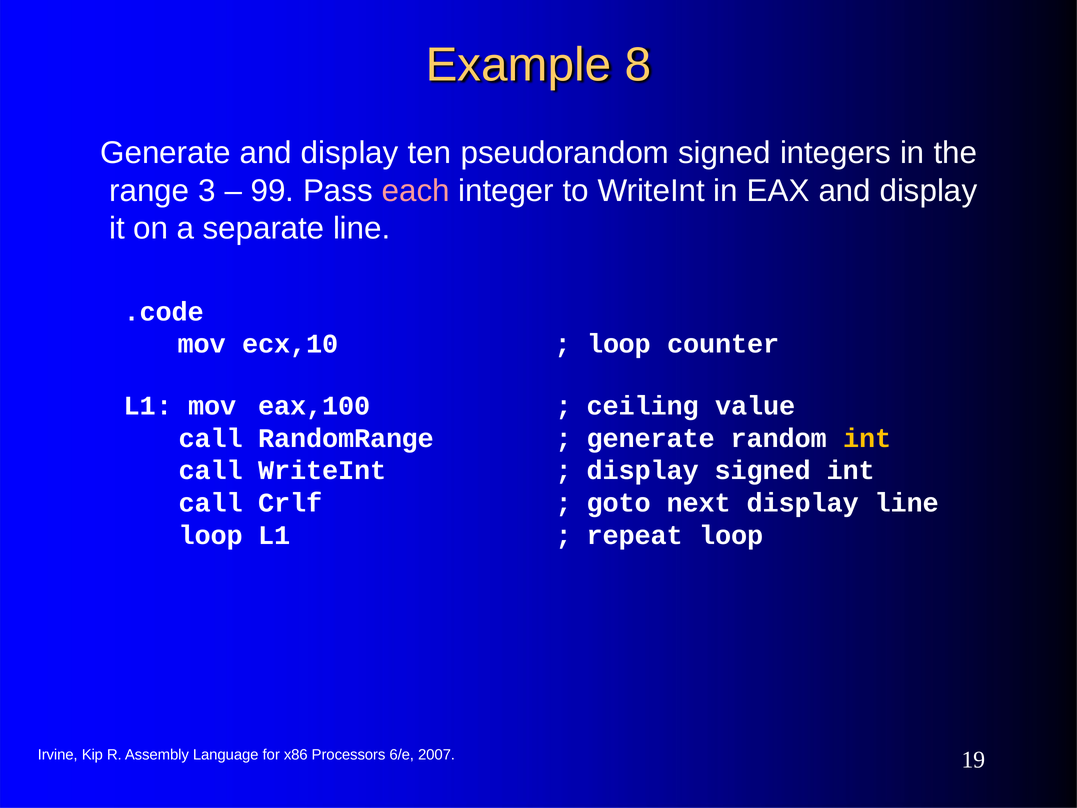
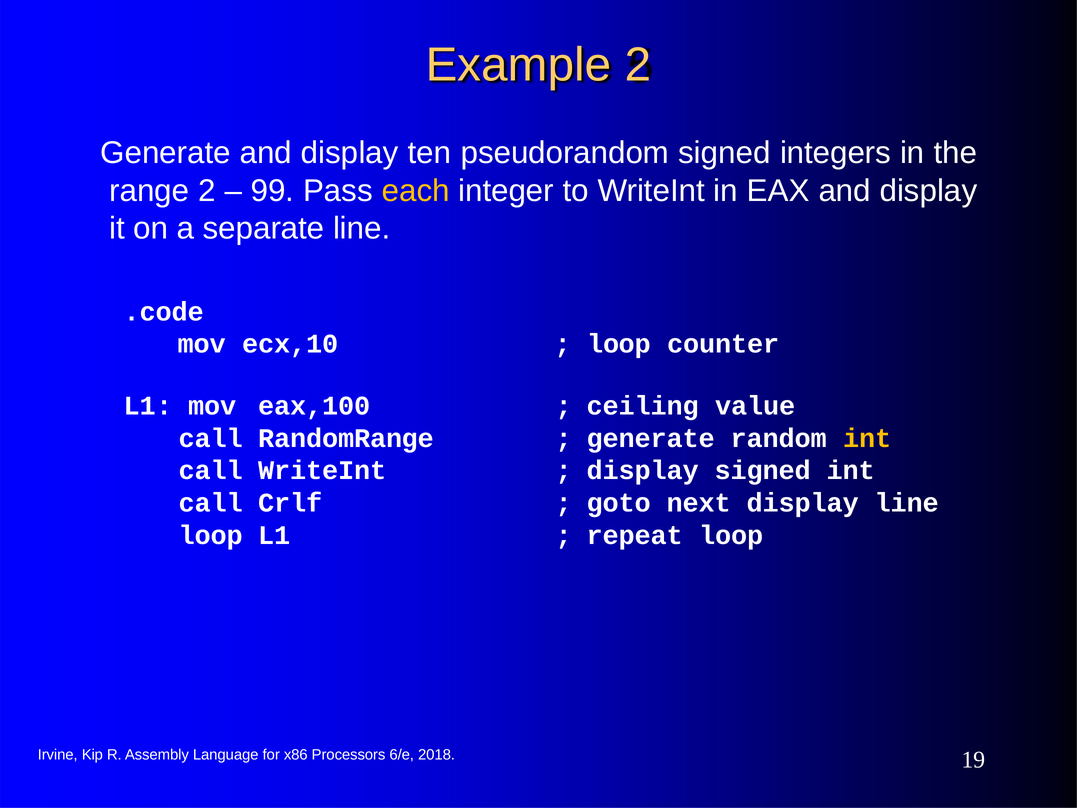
Example 8: 8 -> 2
range 3: 3 -> 2
each colour: pink -> yellow
2007: 2007 -> 2018
